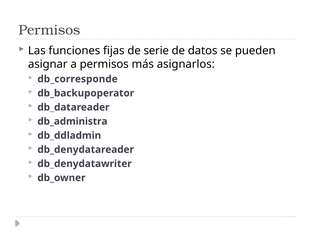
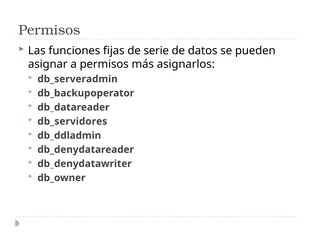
db_corresponde: db_corresponde -> db_serveradmin
db_administra: db_administra -> db_servidores
